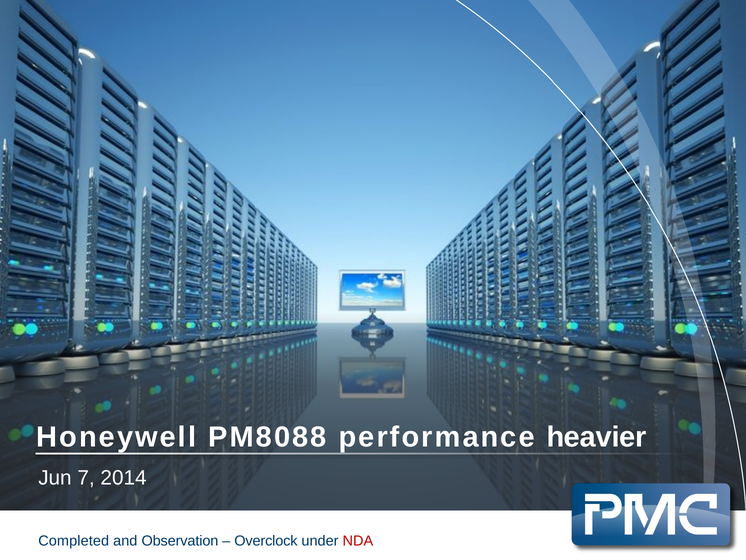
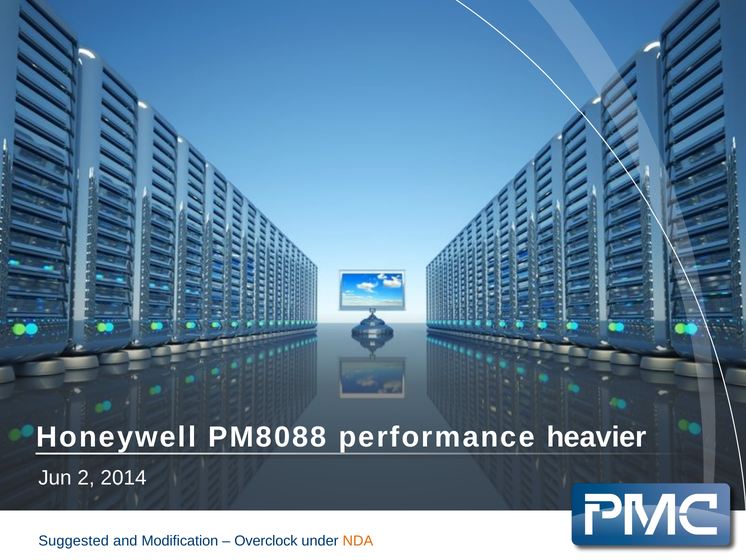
7: 7 -> 2
Completed: Completed -> Suggested
Observation: Observation -> Modification
NDA colour: red -> orange
